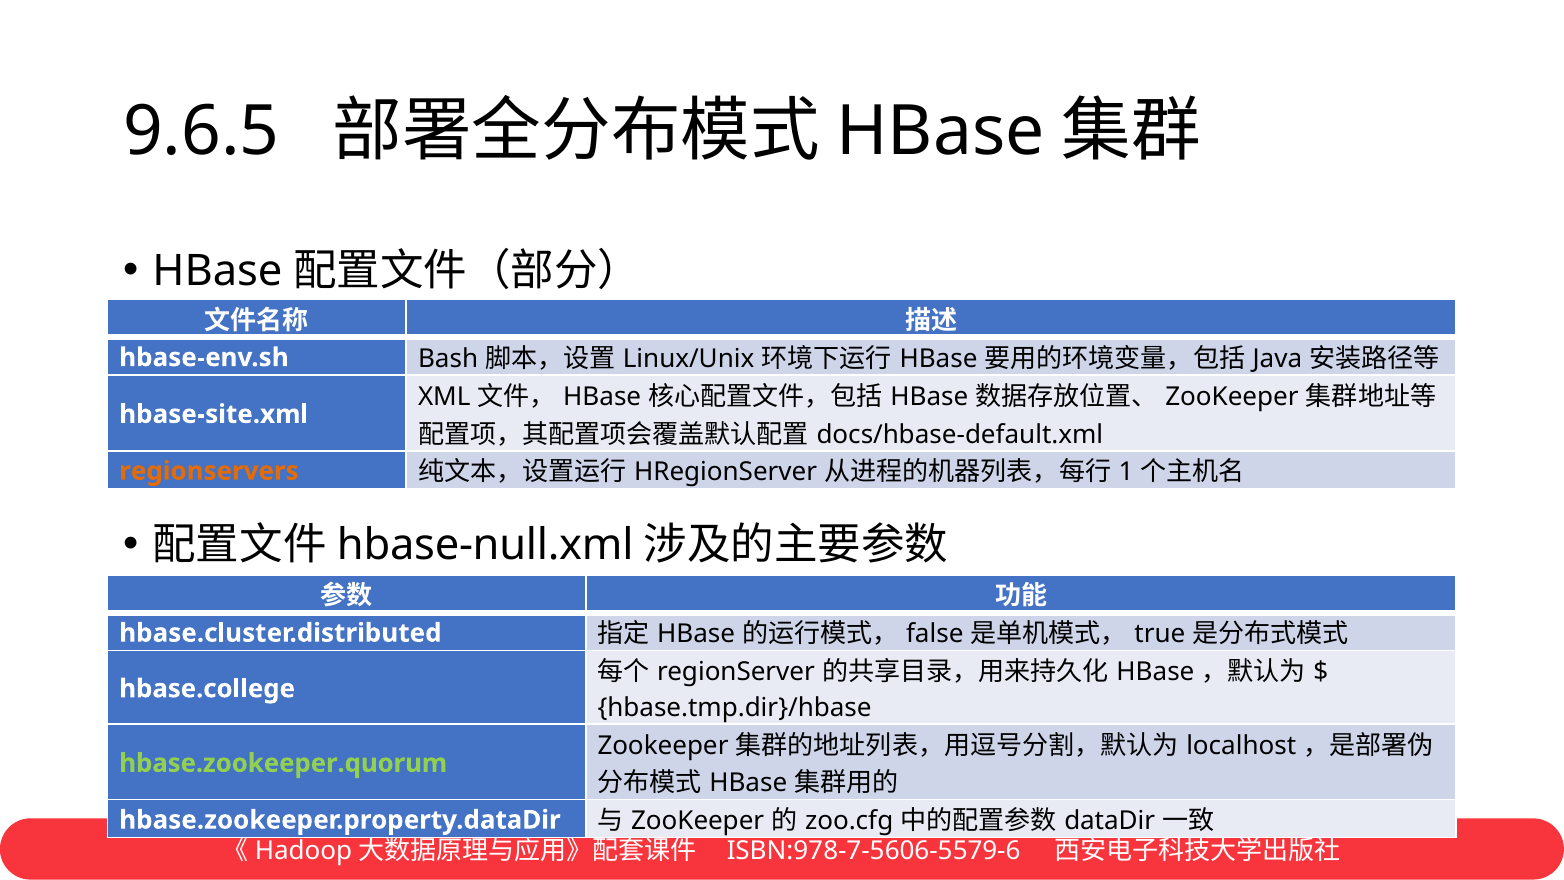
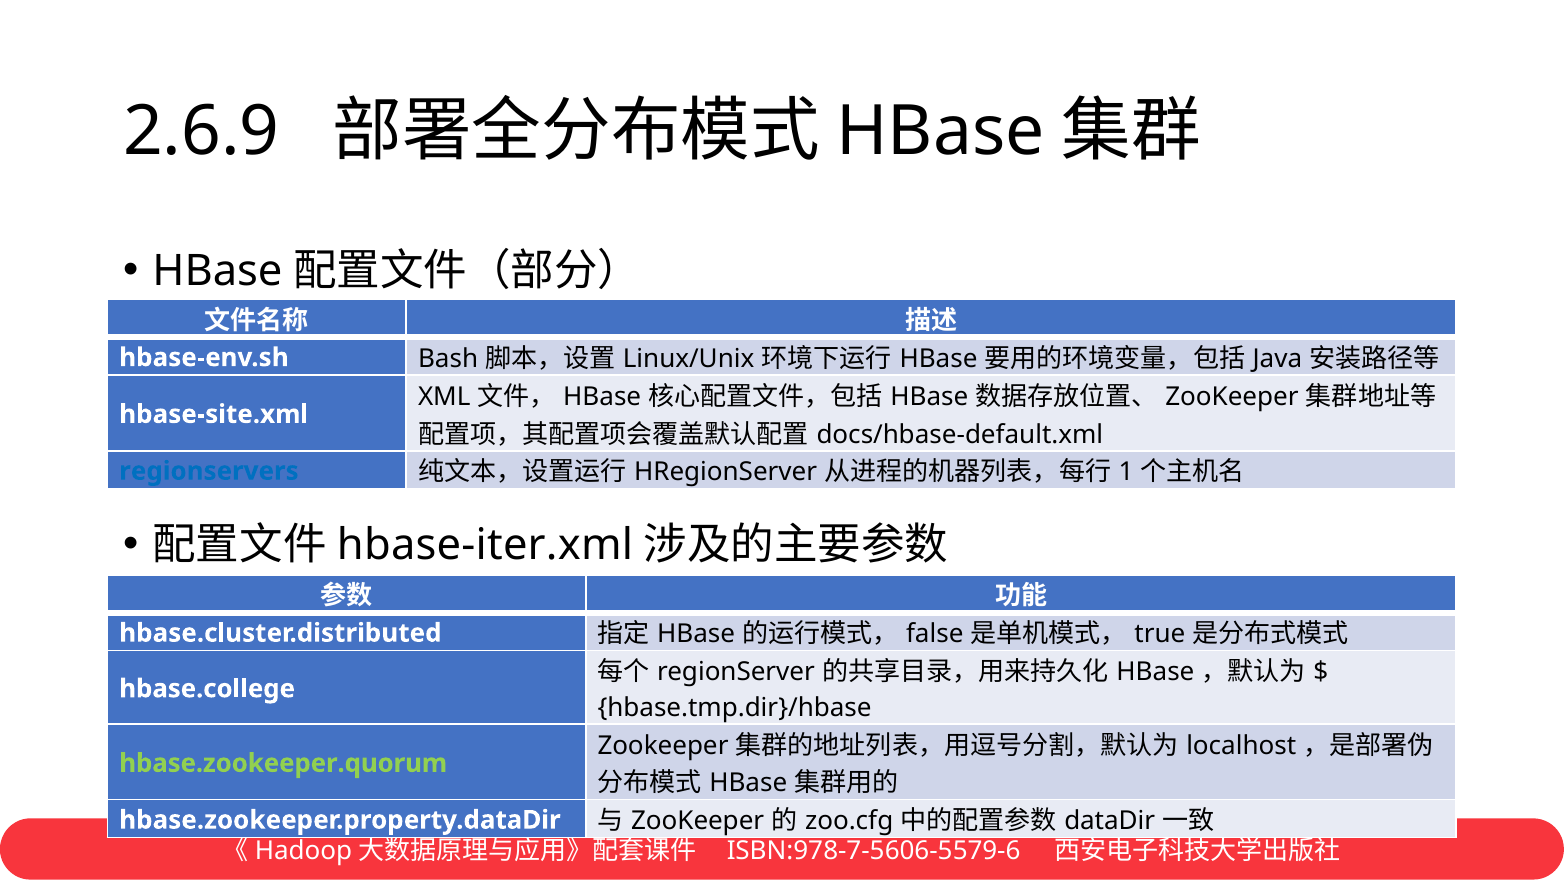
9.6.5: 9.6.5 -> 2.6.9
regionservers colour: orange -> blue
hbase-null.xml: hbase-null.xml -> hbase-iter.xml
